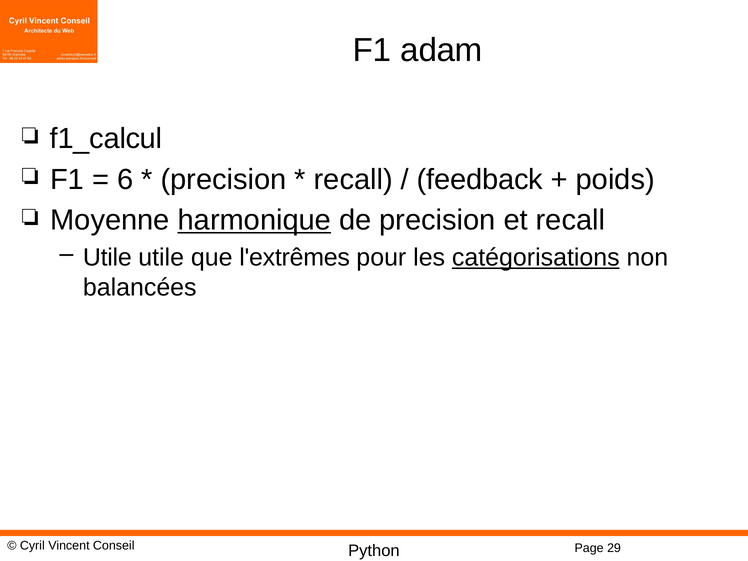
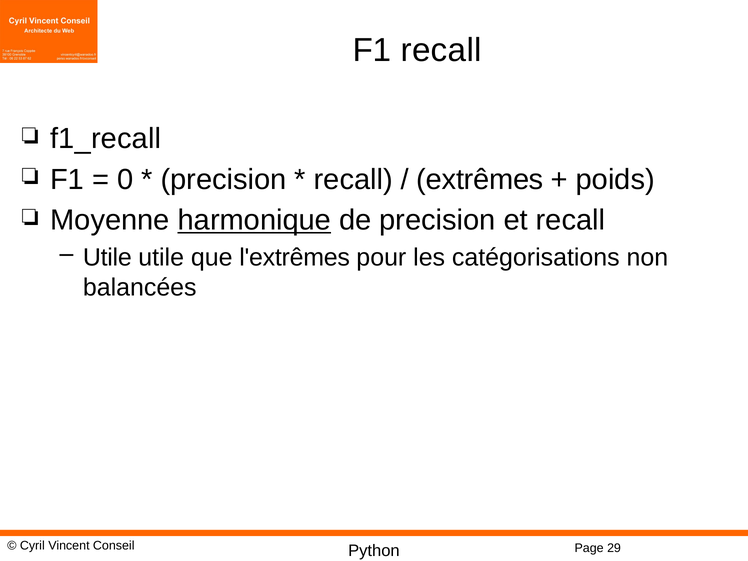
F1 adam: adam -> recall
f1_calcul: f1_calcul -> f1_recall
6: 6 -> 0
feedback: feedback -> extrêmes
catégorisations underline: present -> none
